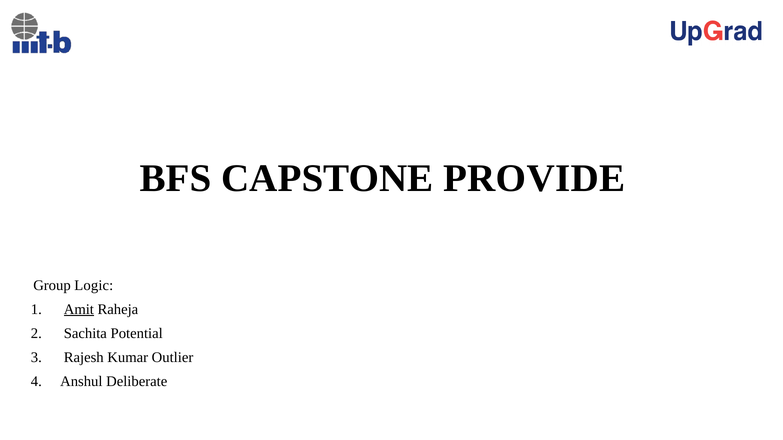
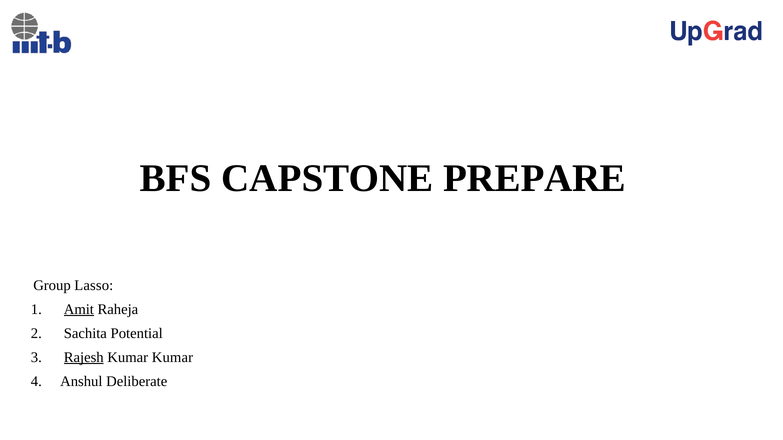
PROVIDE: PROVIDE -> PREPARE
Logic: Logic -> Lasso
Rajesh underline: none -> present
Kumar Outlier: Outlier -> Kumar
